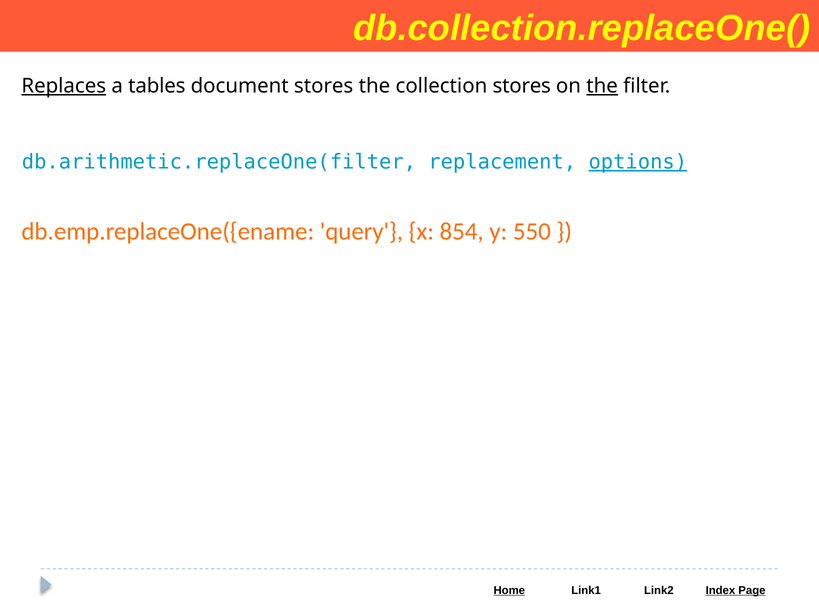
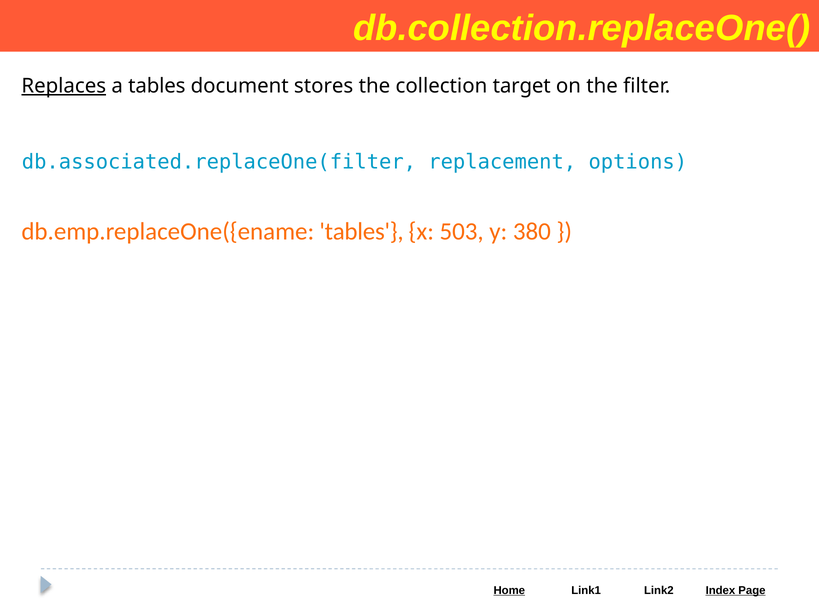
collection stores: stores -> target
the at (602, 86) underline: present -> none
db.arithmetic.replaceOne(filter: db.arithmetic.replaceOne(filter -> db.associated.replaceOne(filter
options underline: present -> none
db.emp.replaceOne({ename query: query -> tables
854: 854 -> 503
550: 550 -> 380
